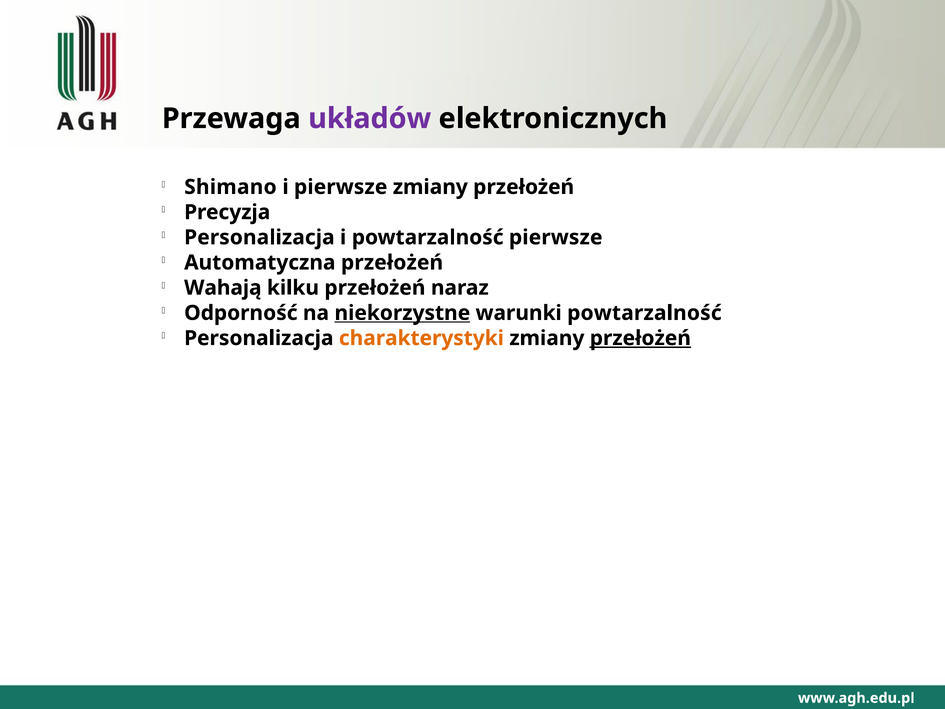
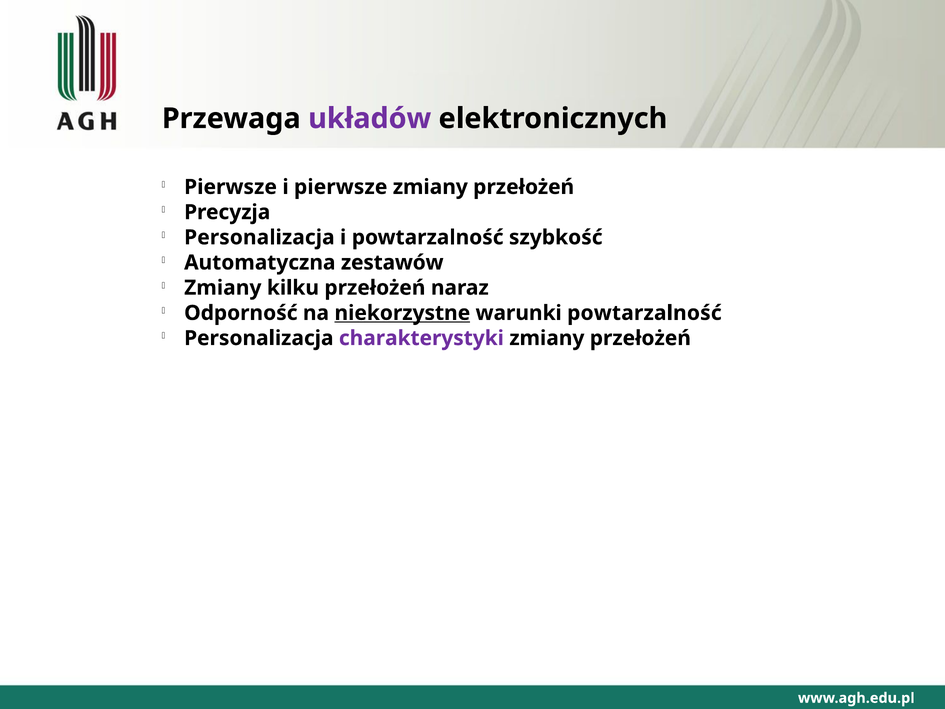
Shimano at (230, 187): Shimano -> Pierwsze
powtarzalność pierwsze: pierwsze -> szybkość
Automatyczna przełożeń: przełożeń -> zestawów
Wahają at (223, 288): Wahają -> Zmiany
charakterystyki colour: orange -> purple
przełożeń at (640, 338) underline: present -> none
